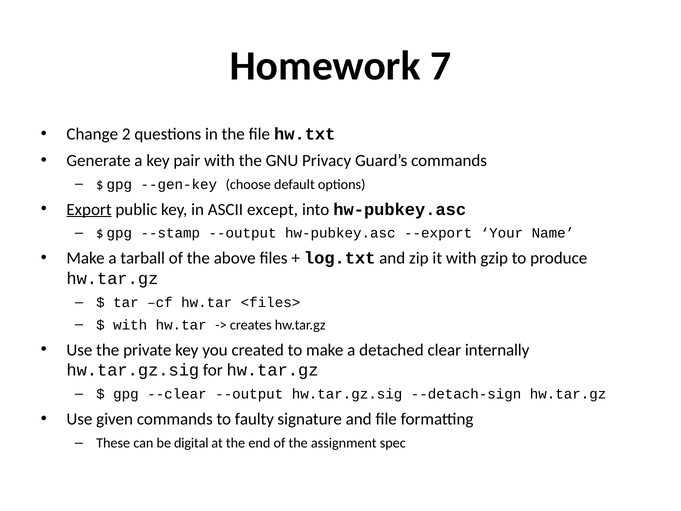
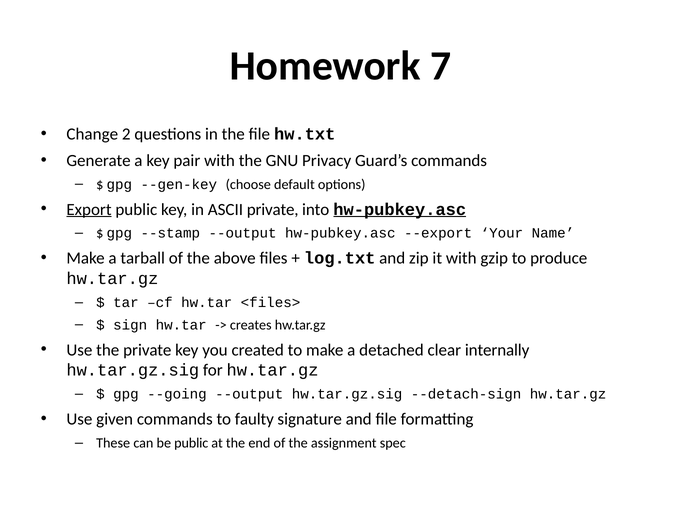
ASCII except: except -> private
hw-pubkey.asc at (400, 209) underline: none -> present
with at (130, 325): with -> sign
--clear: --clear -> --going
be digital: digital -> public
